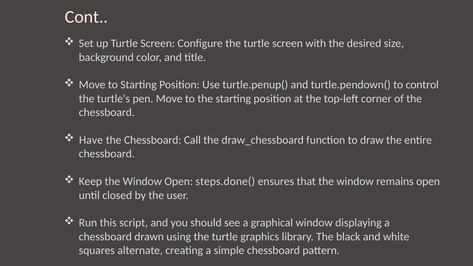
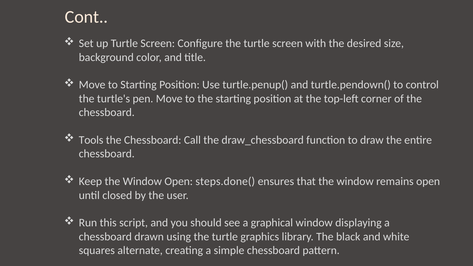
Have: Have -> Tools
